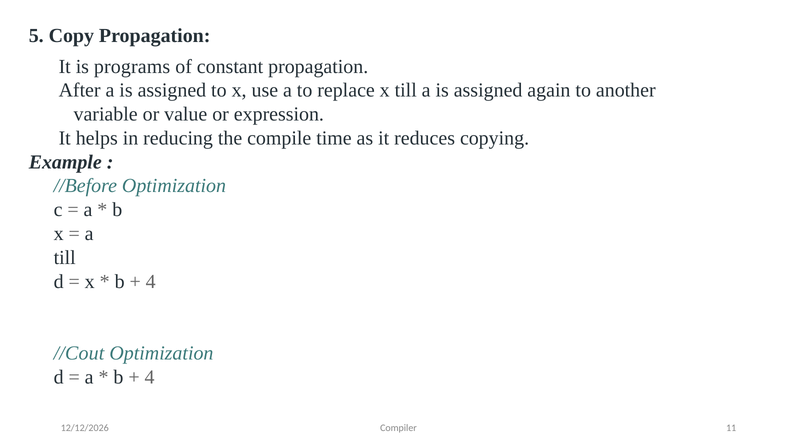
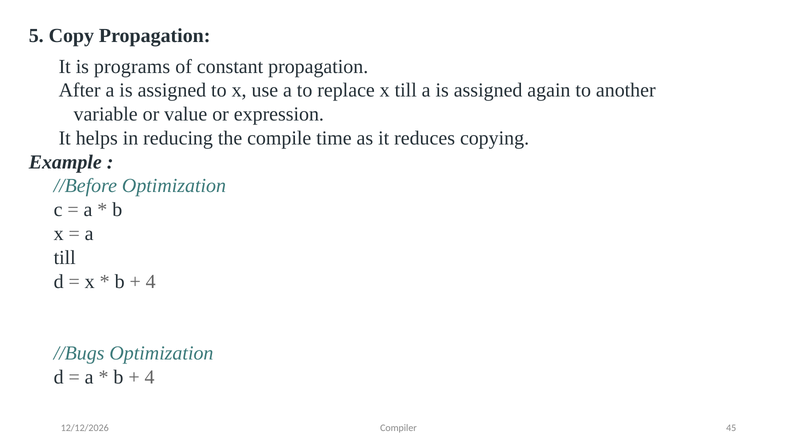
//Cout: //Cout -> //Bugs
11: 11 -> 45
